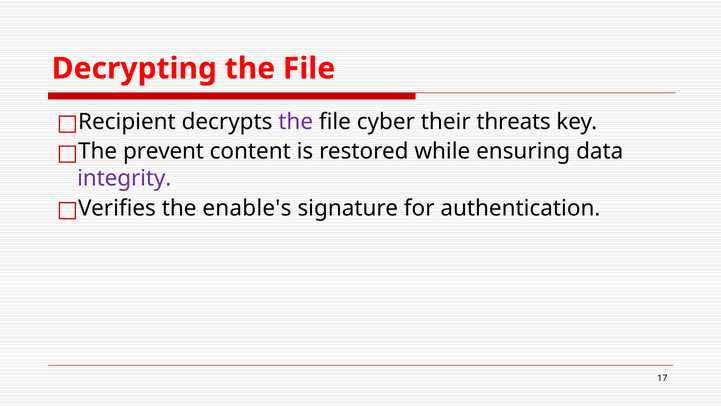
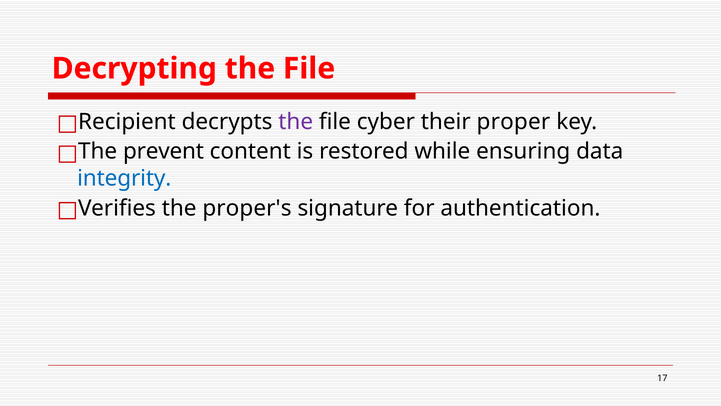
threats: threats -> proper
integrity colour: purple -> blue
enable's: enable's -> proper's
